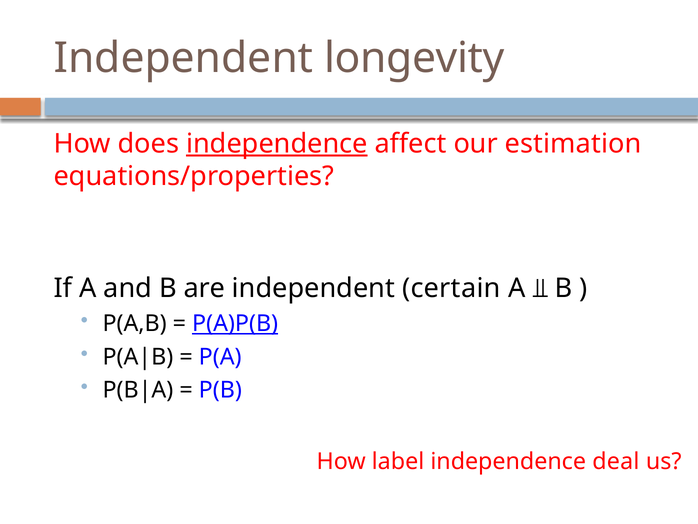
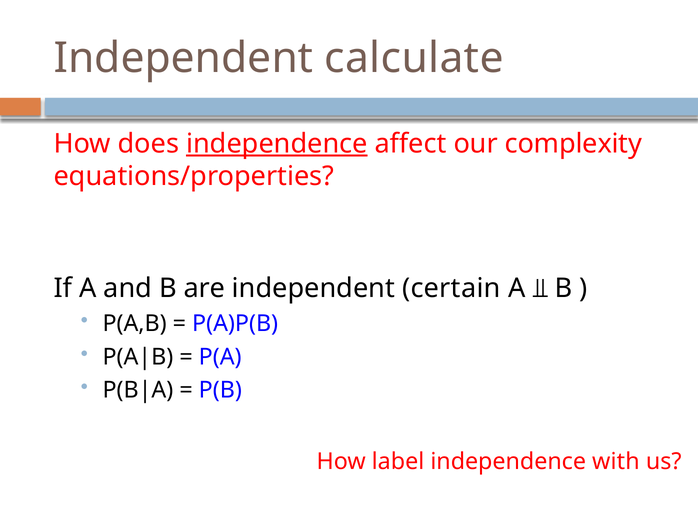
longevity: longevity -> calculate
estimation: estimation -> complexity
P(A)P(B underline: present -> none
deal: deal -> with
